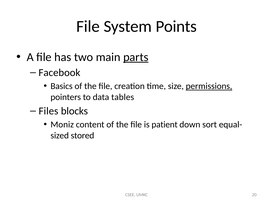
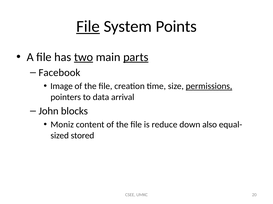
File at (88, 26) underline: none -> present
two underline: none -> present
Basics: Basics -> Image
tables: tables -> arrival
Files: Files -> John
patient: patient -> reduce
sort: sort -> also
